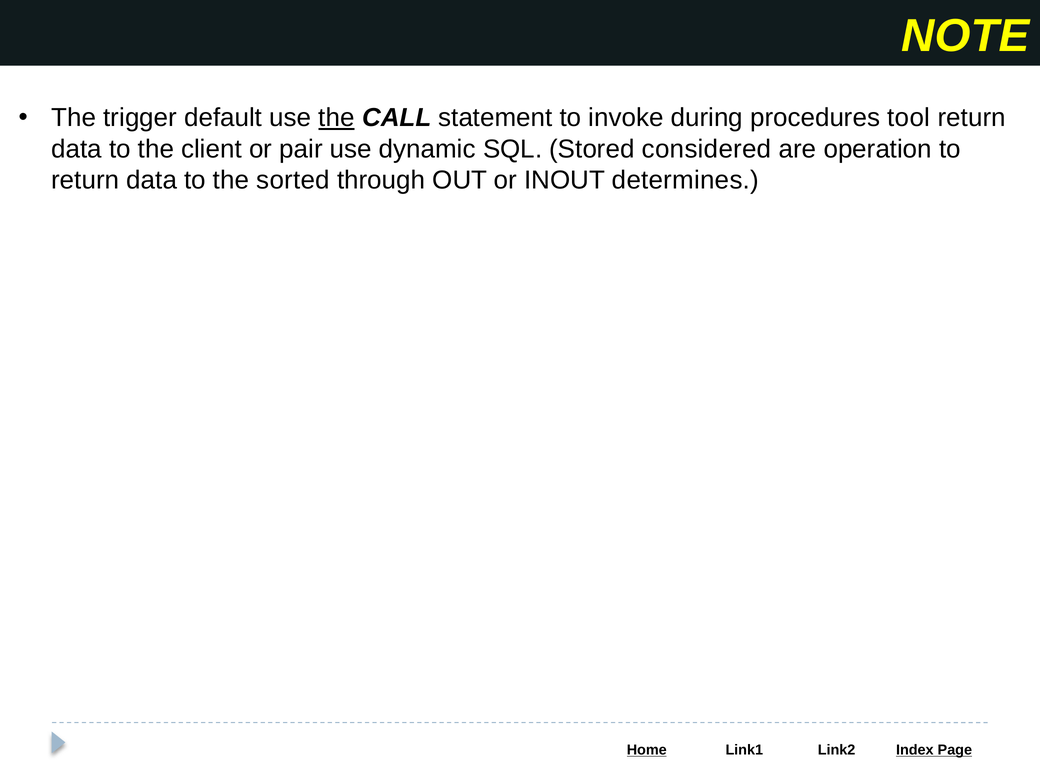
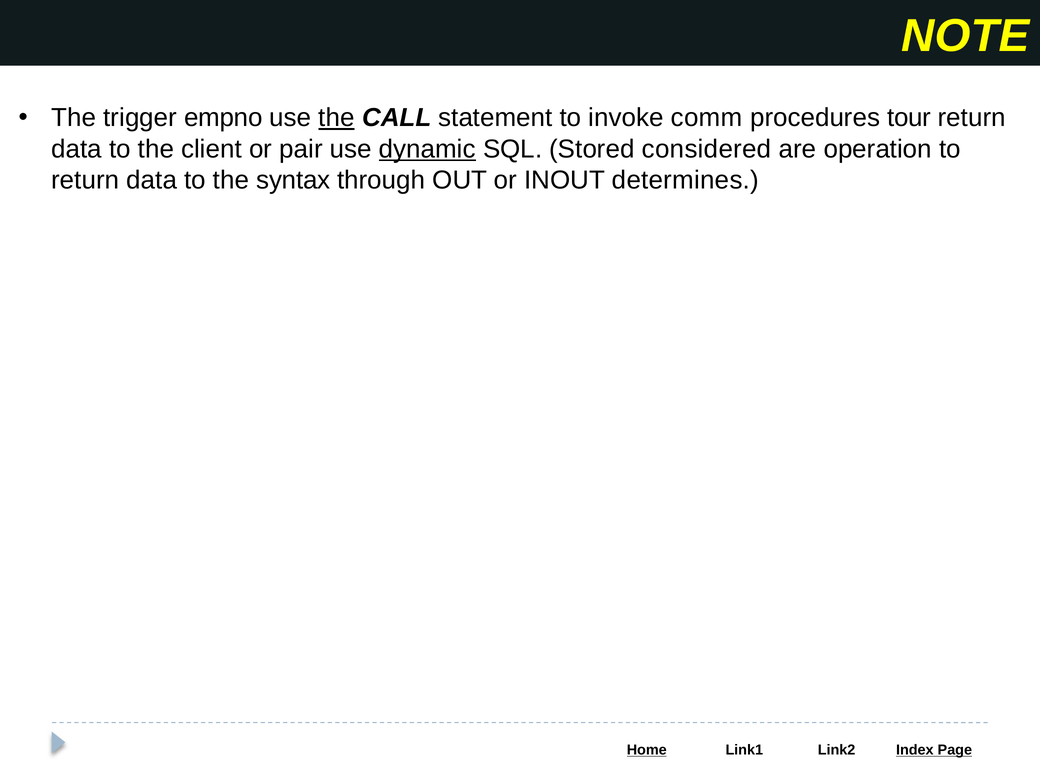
default: default -> empno
during: during -> comm
tool: tool -> tour
dynamic underline: none -> present
sorted: sorted -> syntax
